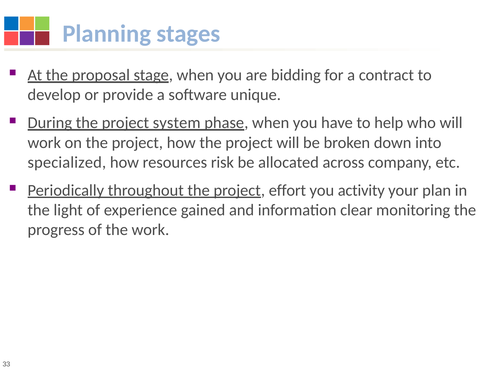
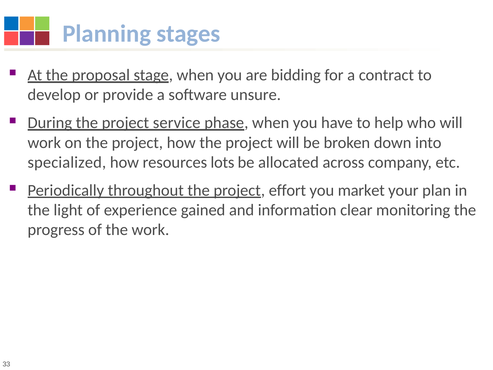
unique: unique -> unsure
system: system -> service
risk: risk -> lots
activity: activity -> market
